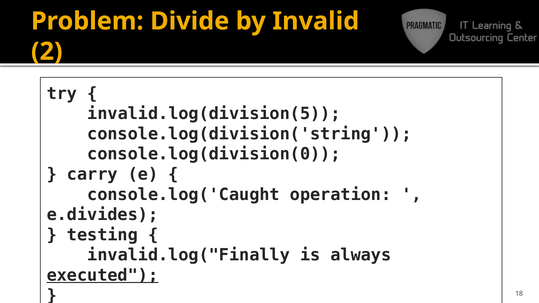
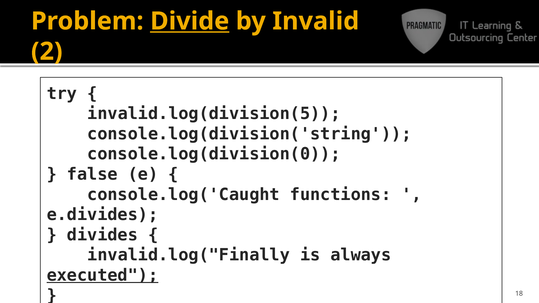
Divide underline: none -> present
carry: carry -> false
operation: operation -> functions
testing: testing -> divides
